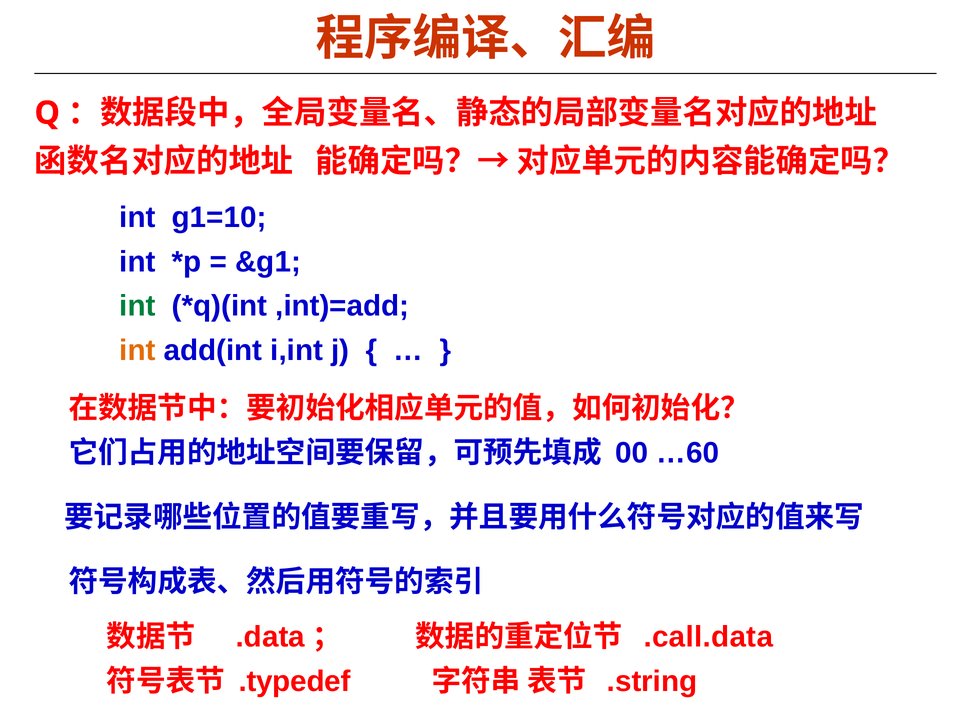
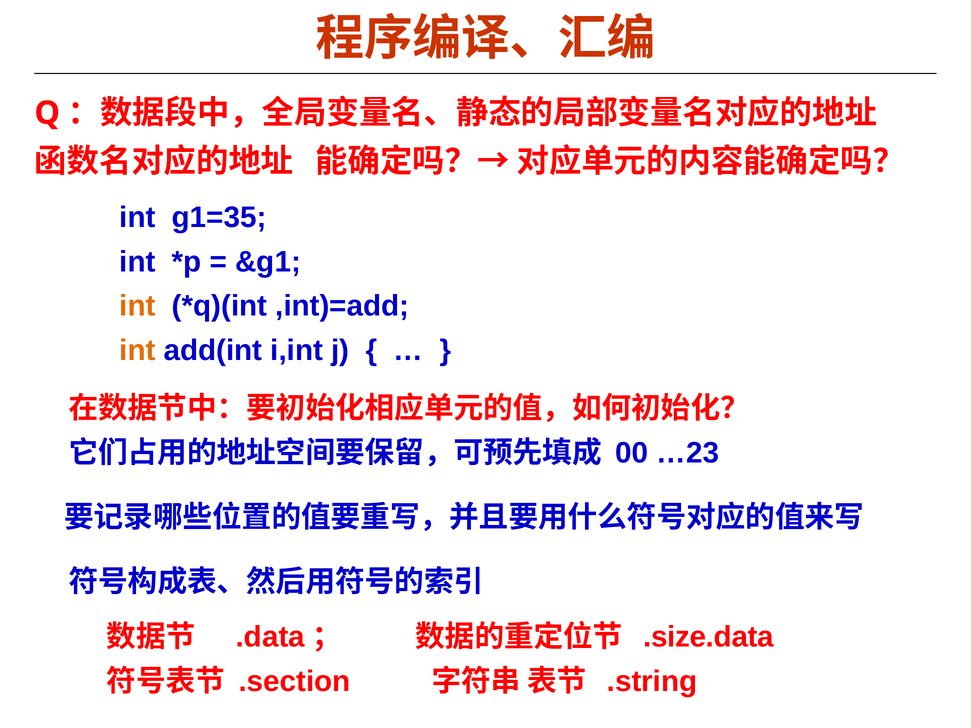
g1=10: g1=10 -> g1=35
int at (137, 306) colour: green -> orange
…60: …60 -> …23
.call.data: .call.data -> .size.data
.typedef: .typedef -> .section
